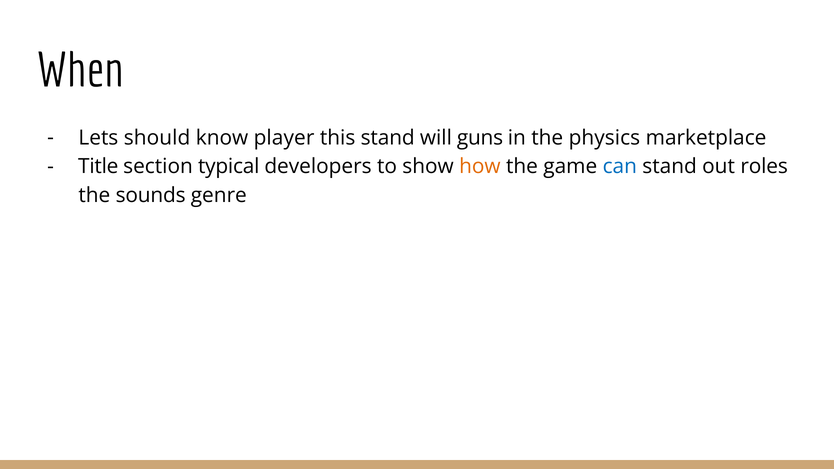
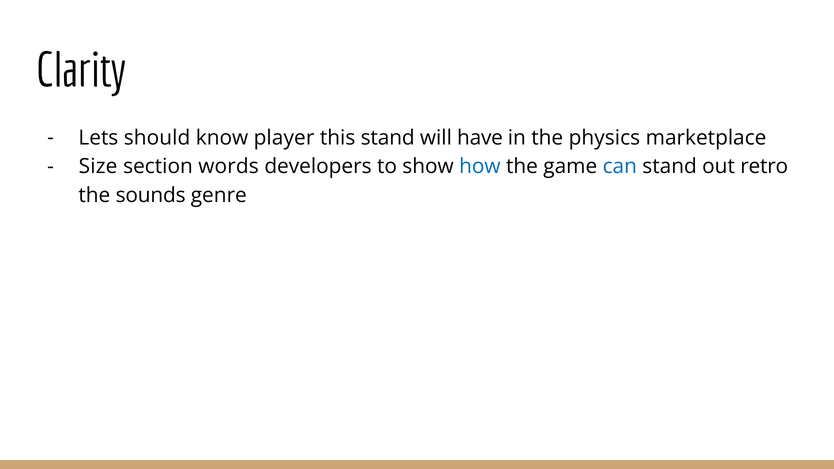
When: When -> Clarity
guns: guns -> have
Title: Title -> Size
typical: typical -> words
how colour: orange -> blue
roles: roles -> retro
